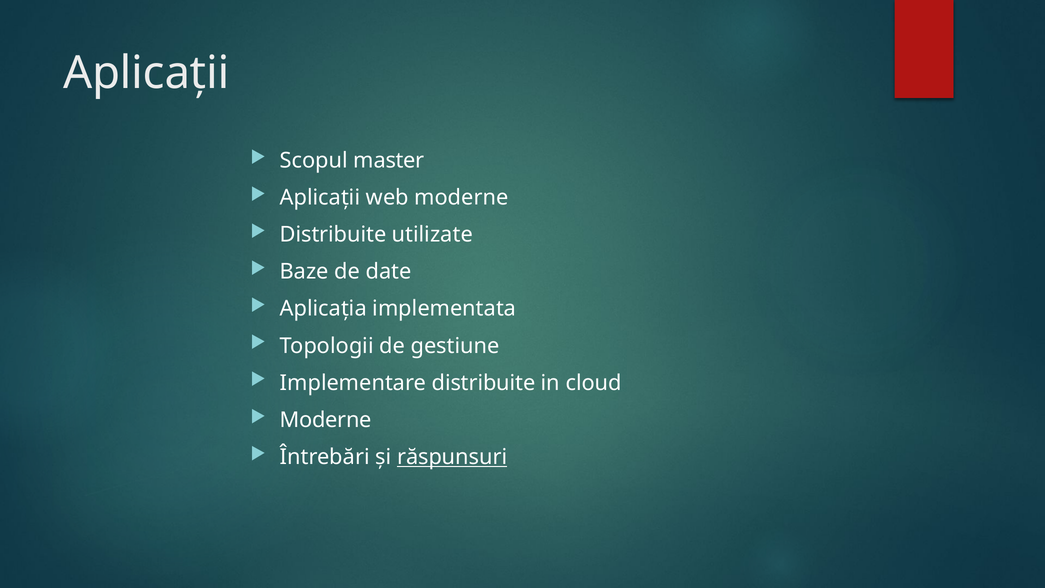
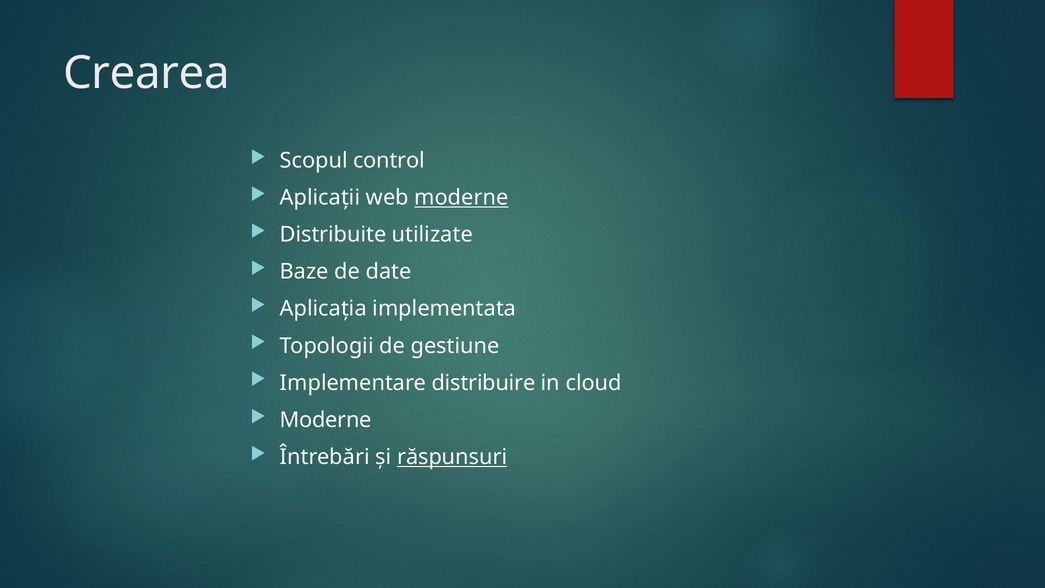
Aplicații at (146, 73): Aplicații -> Crearea
master: master -> control
moderne at (461, 198) underline: none -> present
Implementare distribuite: distribuite -> distribuire
